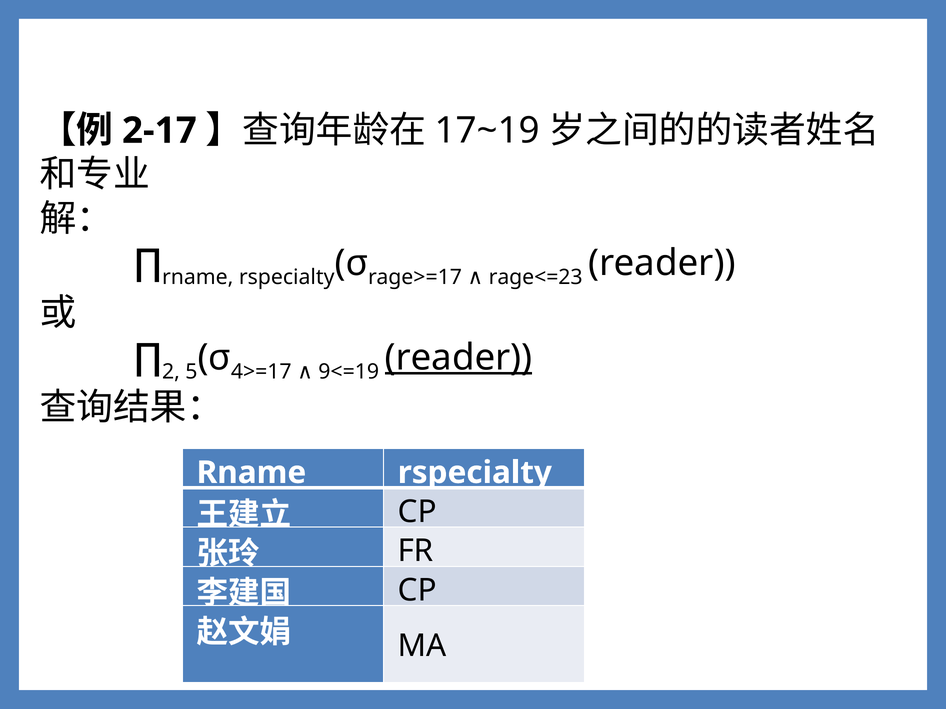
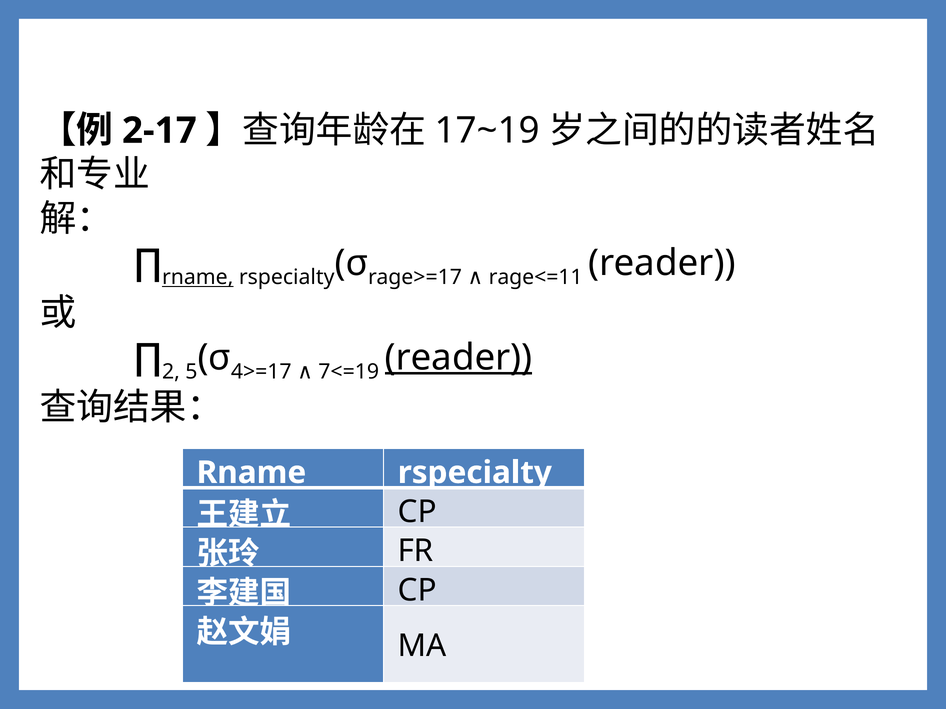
rname at (198, 278) underline: none -> present
rage<=23: rage<=23 -> rage<=11
9<=19: 9<=19 -> 7<=19
